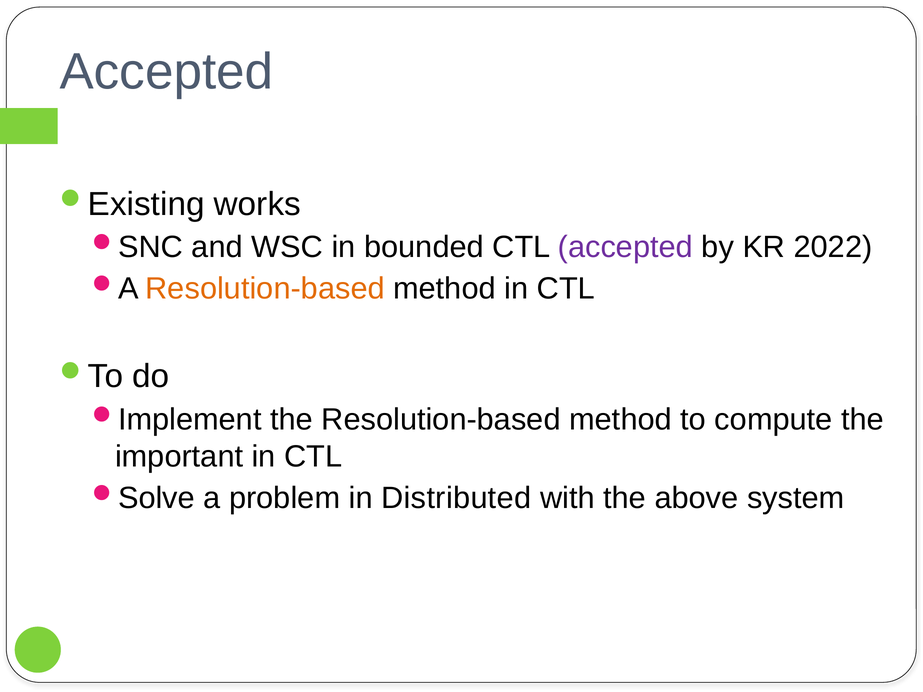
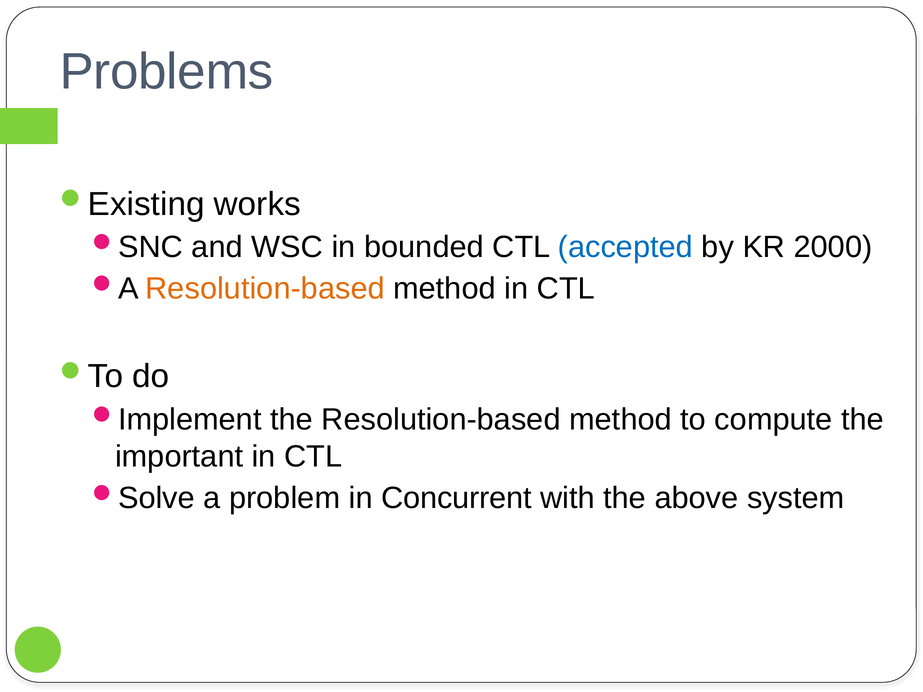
Accepted at (166, 72): Accepted -> Problems
accepted at (625, 247) colour: purple -> blue
2022: 2022 -> 2000
Distributed: Distributed -> Concurrent
